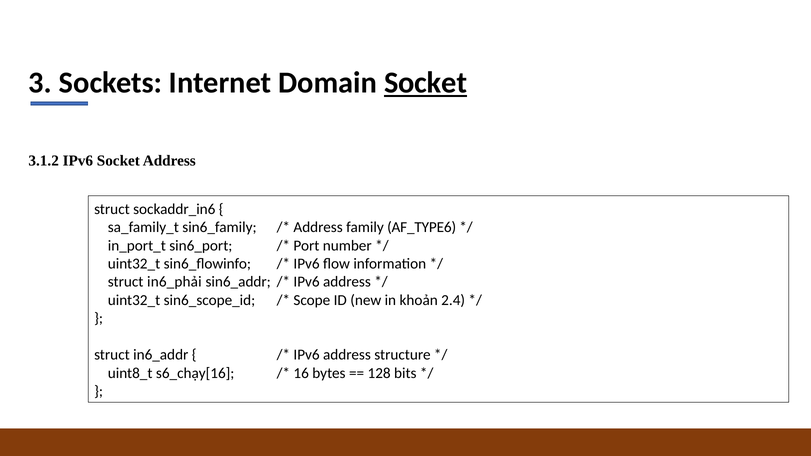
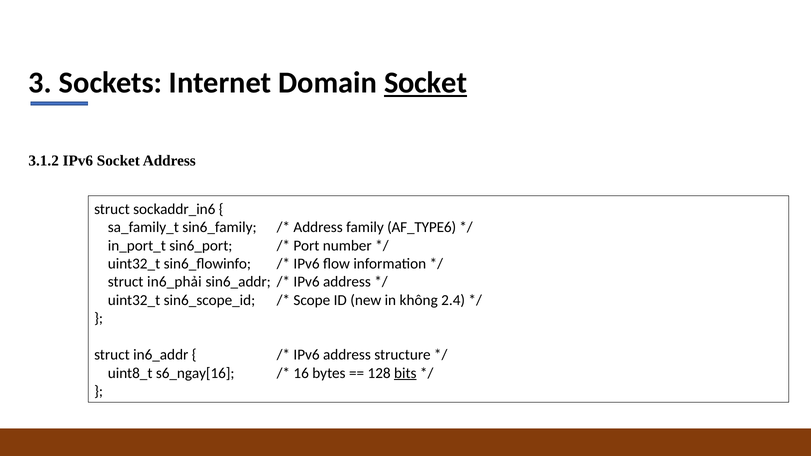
khoản: khoản -> không
s6_chạy[16: s6_chạy[16 -> s6_ngay[16
bits underline: none -> present
